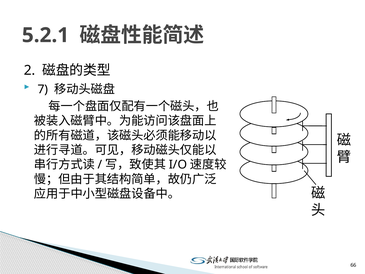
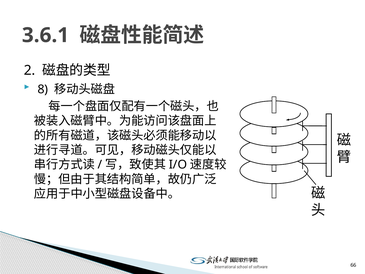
5.2.1: 5.2.1 -> 3.6.1
7: 7 -> 8
